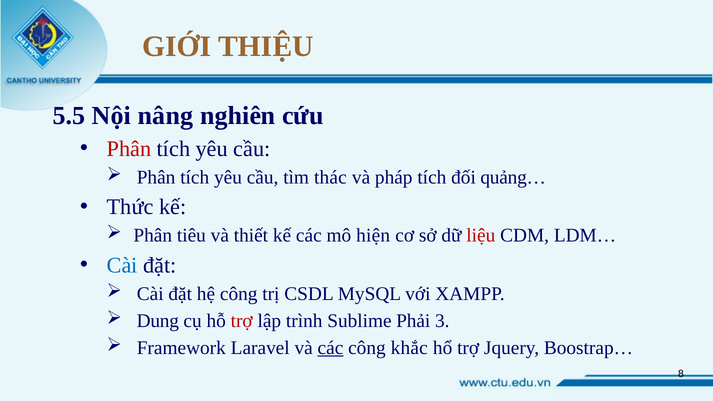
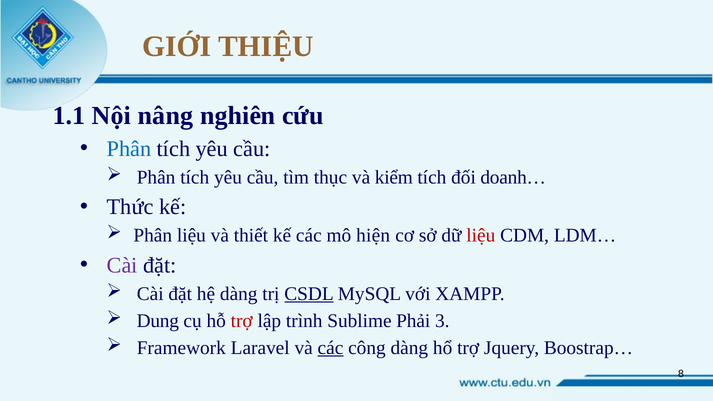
5.5: 5.5 -> 1.1
Phân at (129, 149) colour: red -> blue
thác: thác -> thục
pháp: pháp -> kiểm
quảng…: quảng… -> doanh…
Phân tiêu: tiêu -> liệu
Cài at (122, 265) colour: blue -> purple
hệ công: công -> dàng
CSDL underline: none -> present
công khắc: khắc -> dàng
